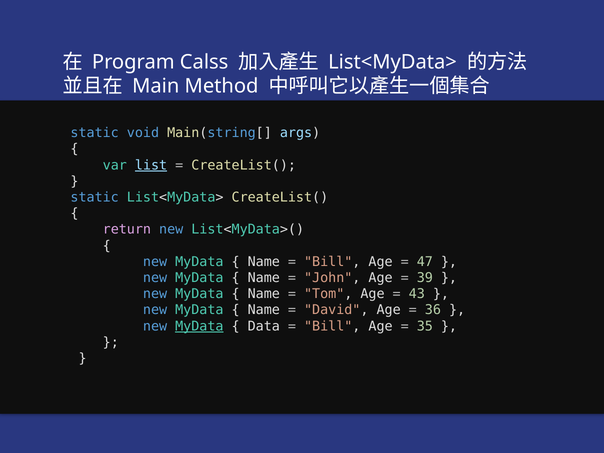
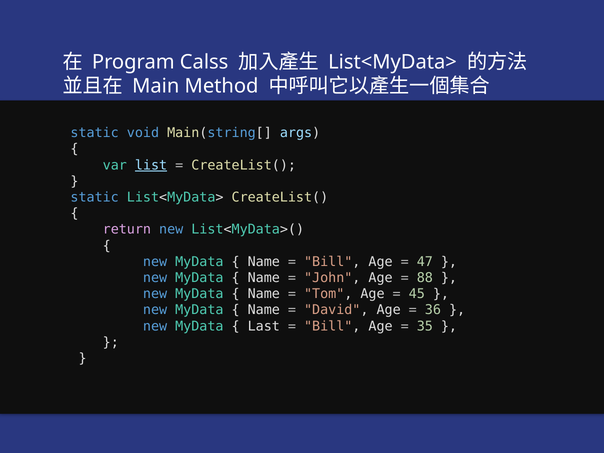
39: 39 -> 88
43: 43 -> 45
MyData at (199, 326) underline: present -> none
Data: Data -> Last
